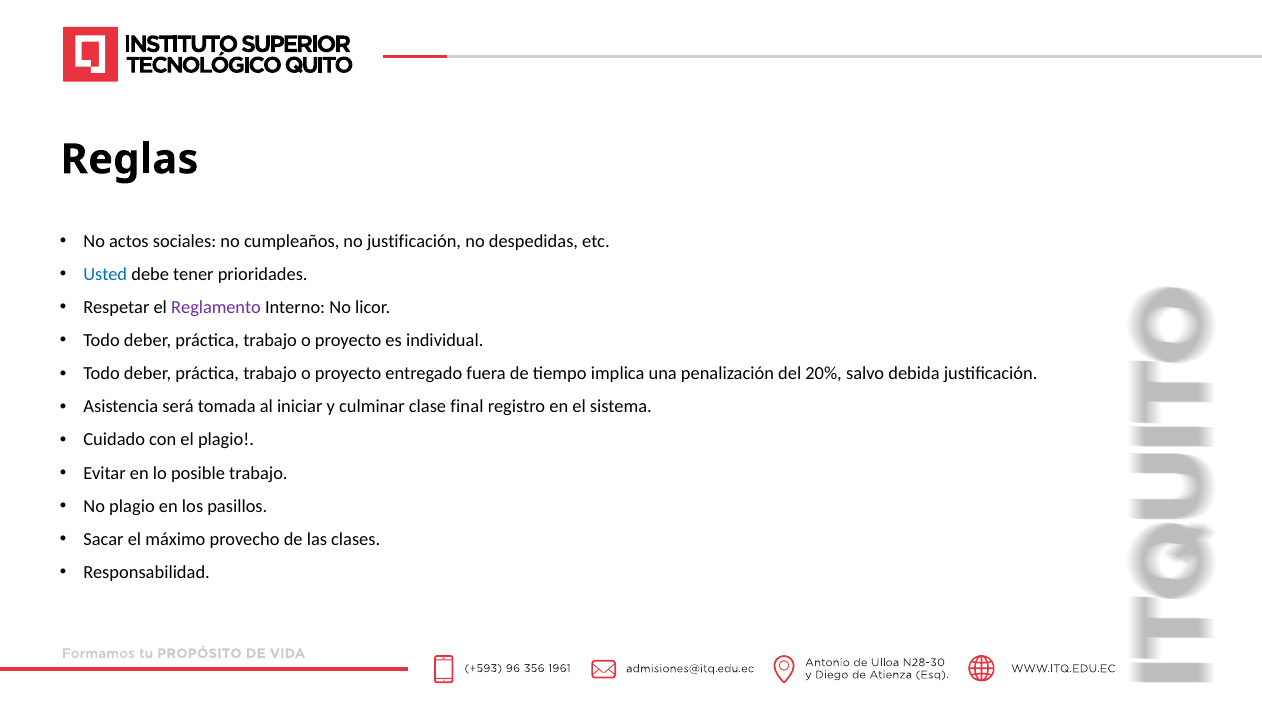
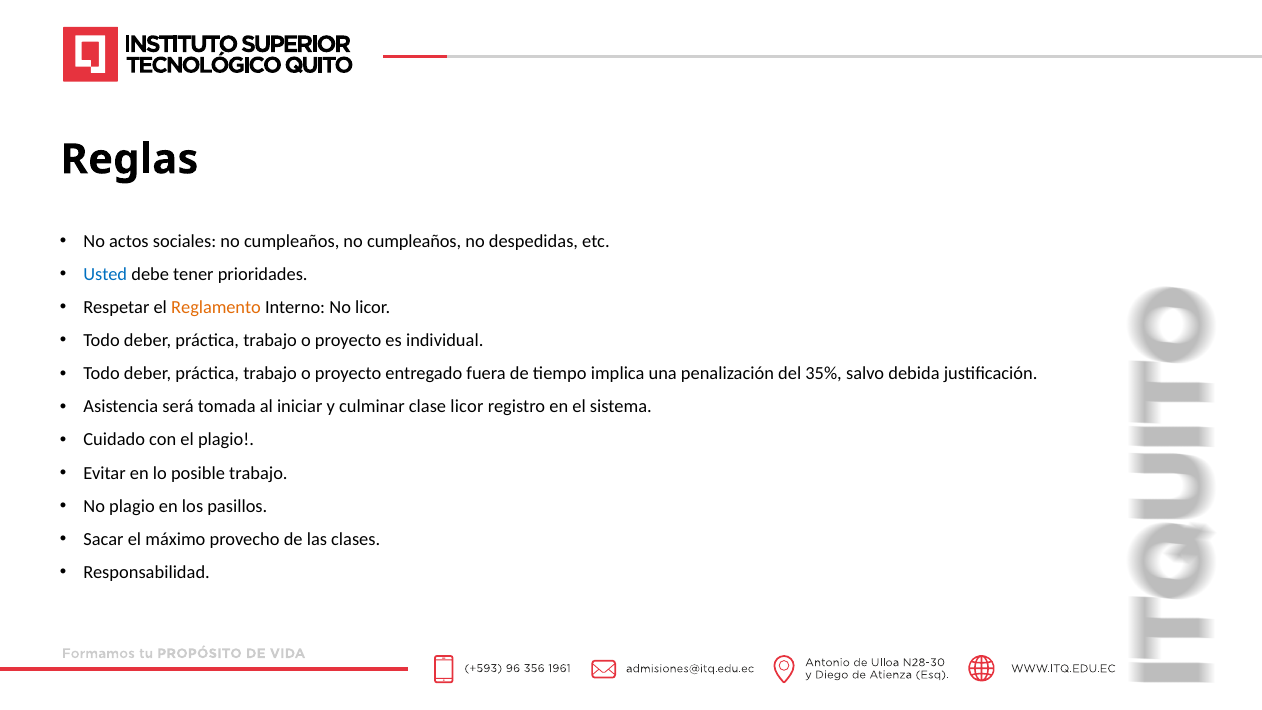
cumpleaños no justificación: justificación -> cumpleaños
Reglamento colour: purple -> orange
20%: 20% -> 35%
clase final: final -> licor
